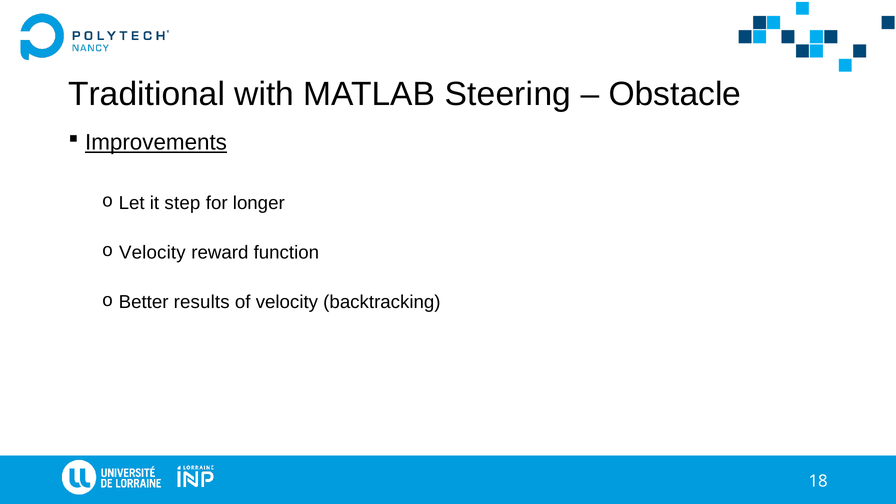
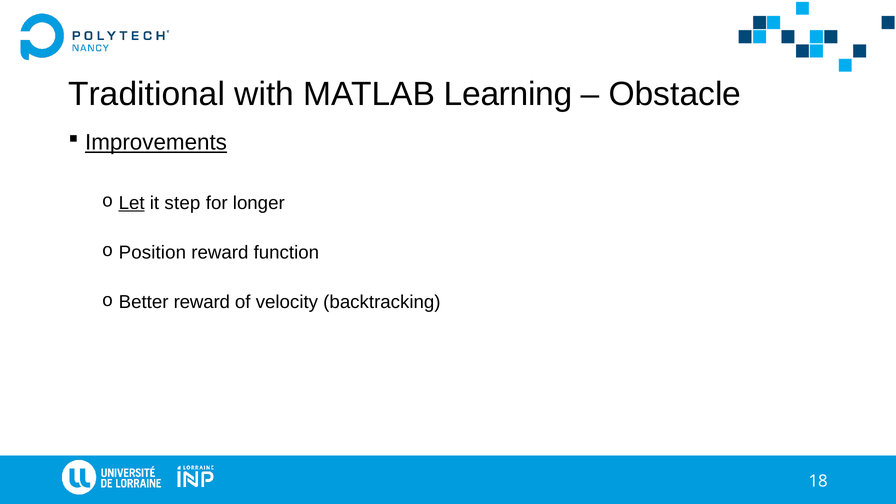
Steering: Steering -> Learning
Let underline: none -> present
Velocity at (152, 253): Velocity -> Position
Better results: results -> reward
